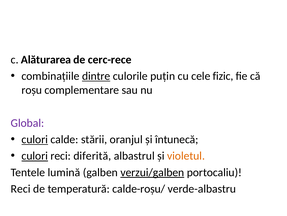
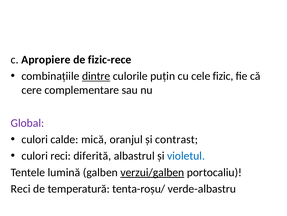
Alăturarea: Alăturarea -> Apropiere
cerc-rece: cerc-rece -> fizic-rece
roșu: roșu -> cere
culori at (35, 139) underline: present -> none
stării: stării -> mică
întunecă: întunecă -> contrast
culori at (35, 155) underline: present -> none
violetul colour: orange -> blue
calde-roșu/: calde-roșu/ -> tenta-roșu/
